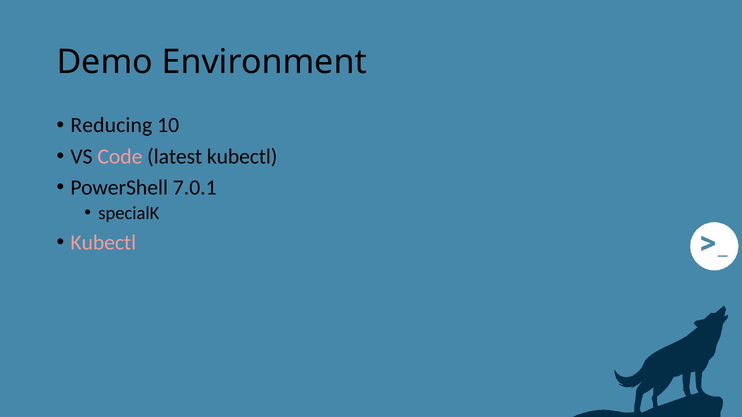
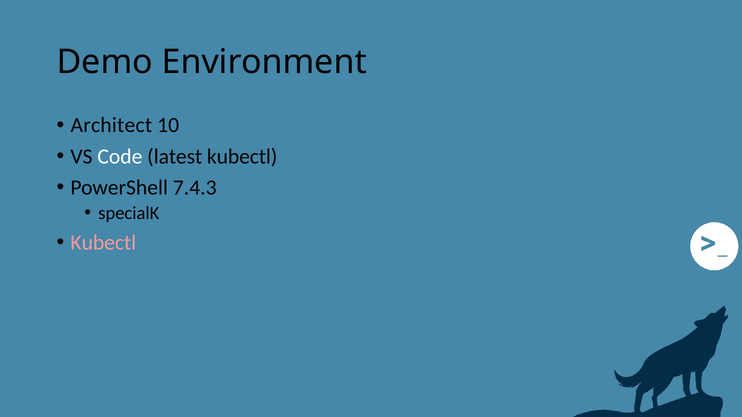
Reducing: Reducing -> Architect
Code colour: pink -> white
7.0.1: 7.0.1 -> 7.4.3
